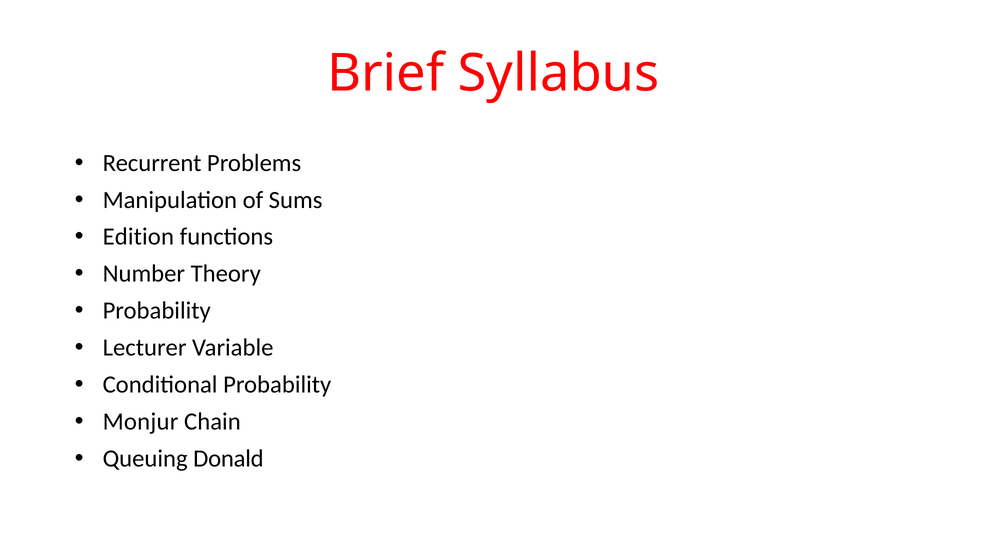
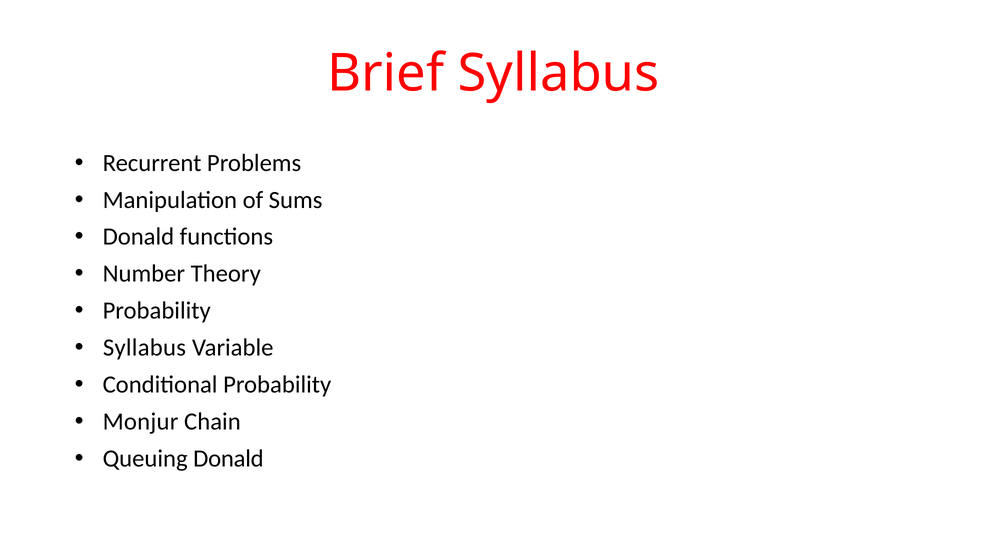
Edition at (138, 237): Edition -> Donald
Lecturer at (145, 348): Lecturer -> Syllabus
